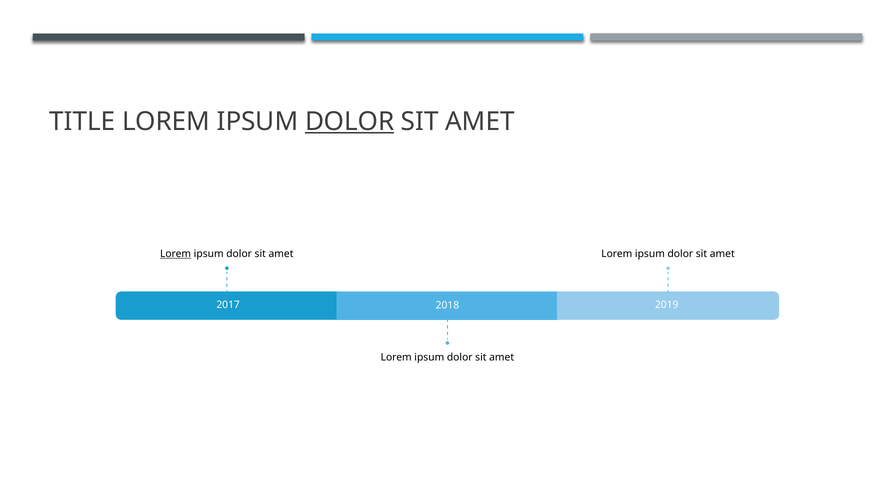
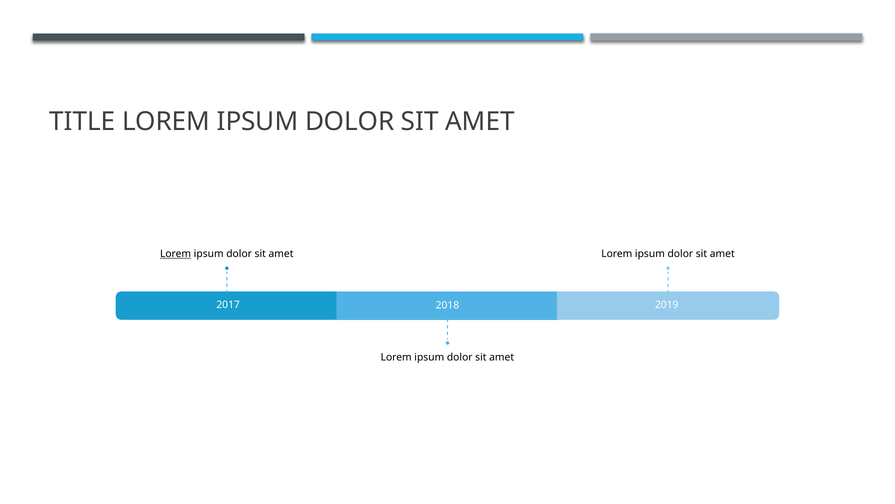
DOLOR at (350, 122) underline: present -> none
